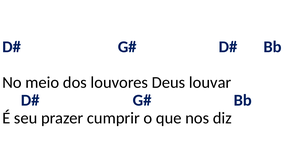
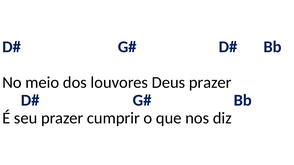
Deus louvar: louvar -> prazer
